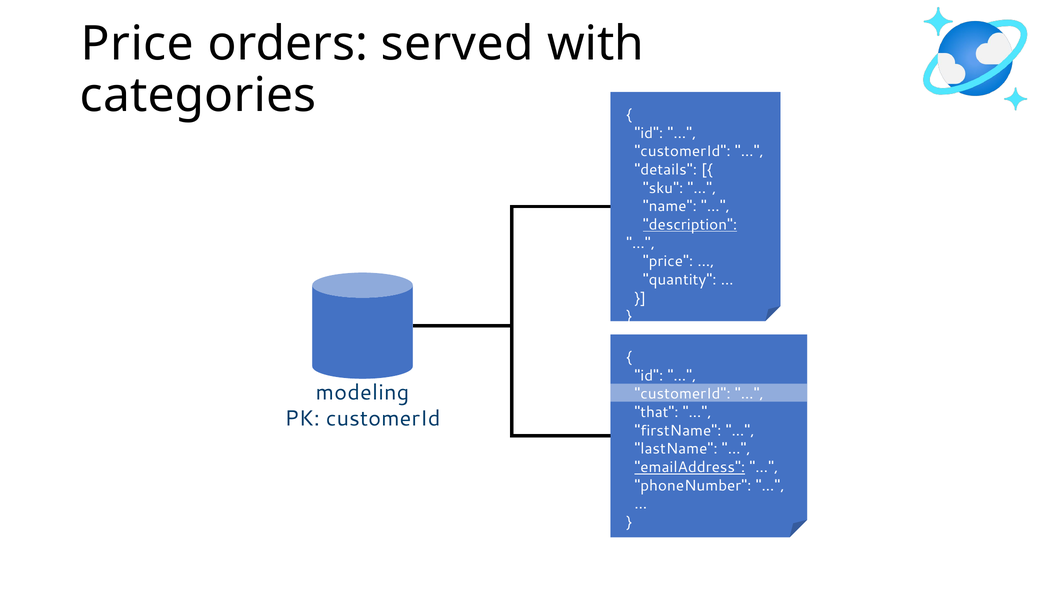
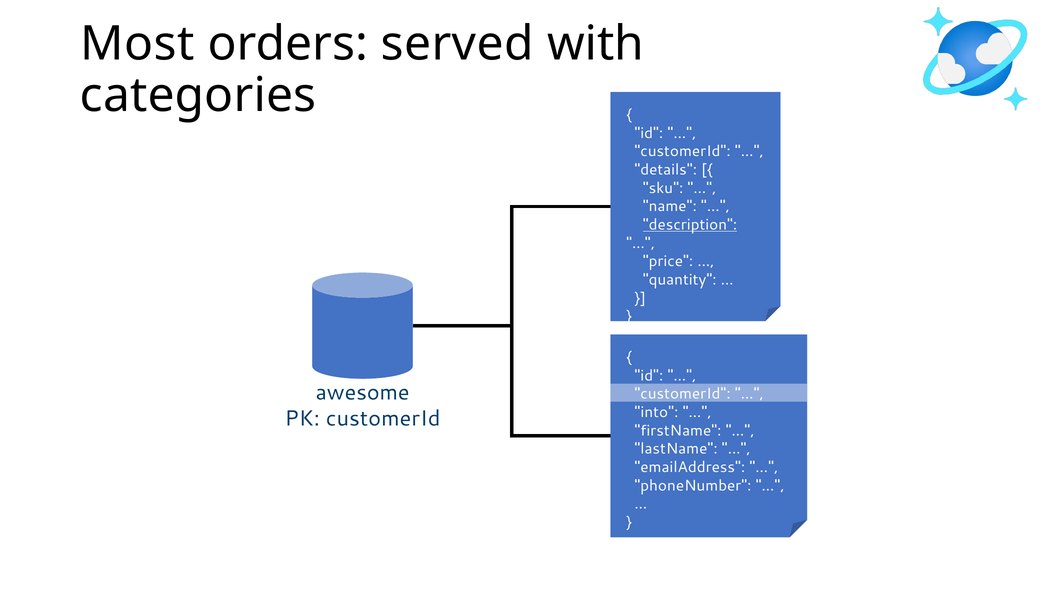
Price at (137, 44): Price -> Most
modeling: modeling -> awesome
that: that -> into
emailAddress underline: present -> none
